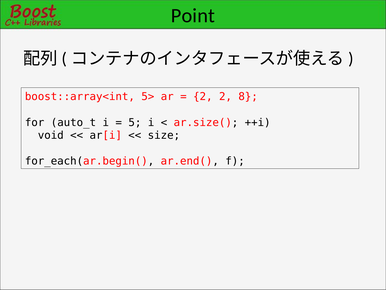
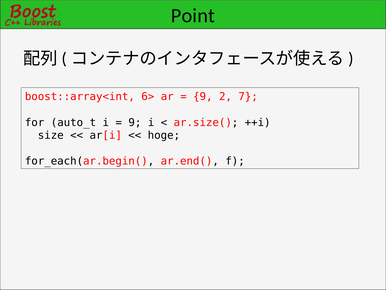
5>: 5> -> 6>
2 at (203, 97): 2 -> 9
8: 8 -> 7
5 at (135, 122): 5 -> 9
void: void -> size
size: size -> hoge
